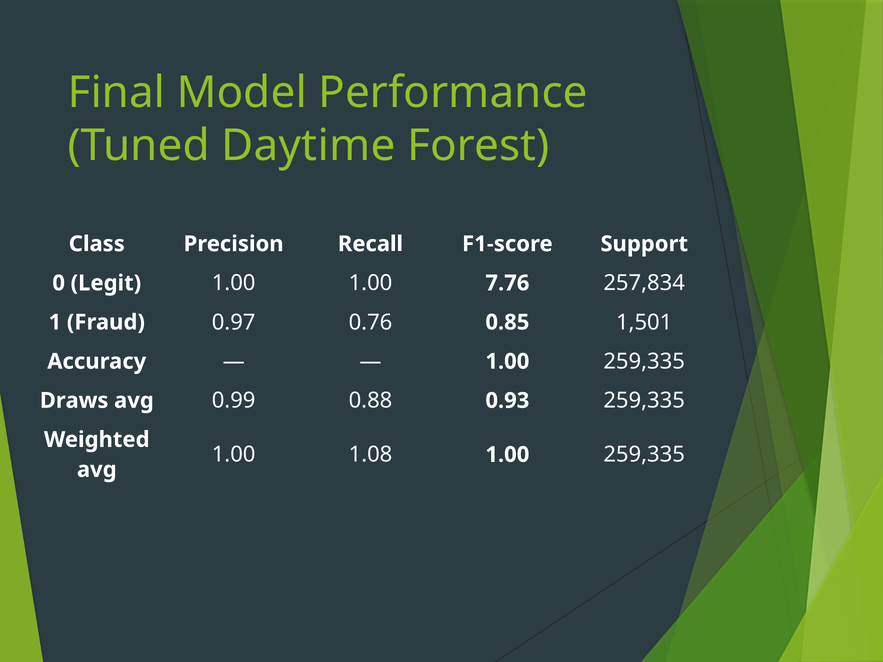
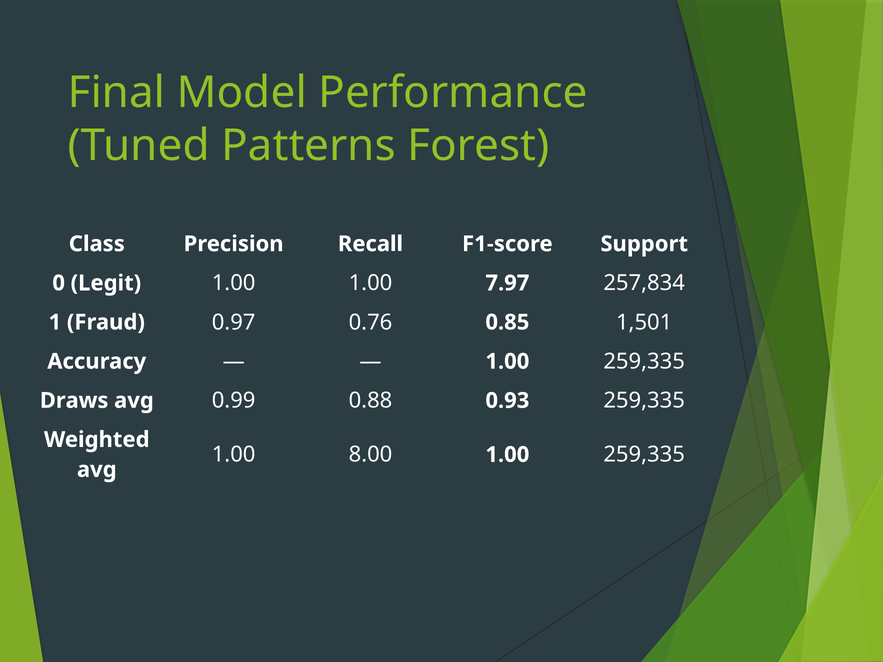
Daytime: Daytime -> Patterns
7.76: 7.76 -> 7.97
1.08: 1.08 -> 8.00
